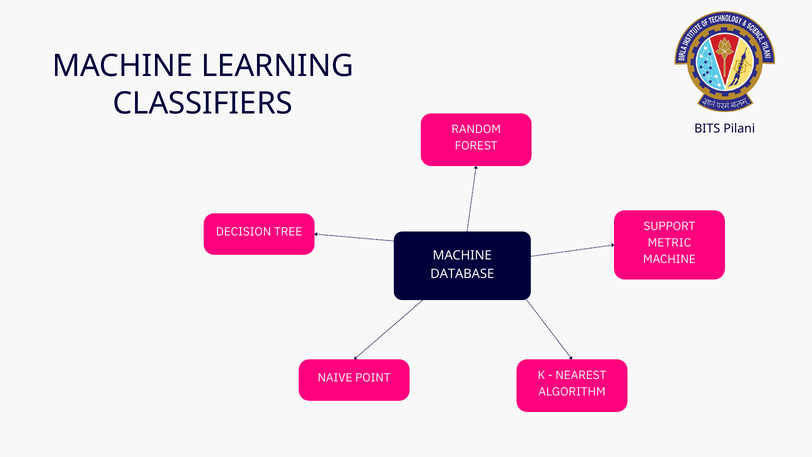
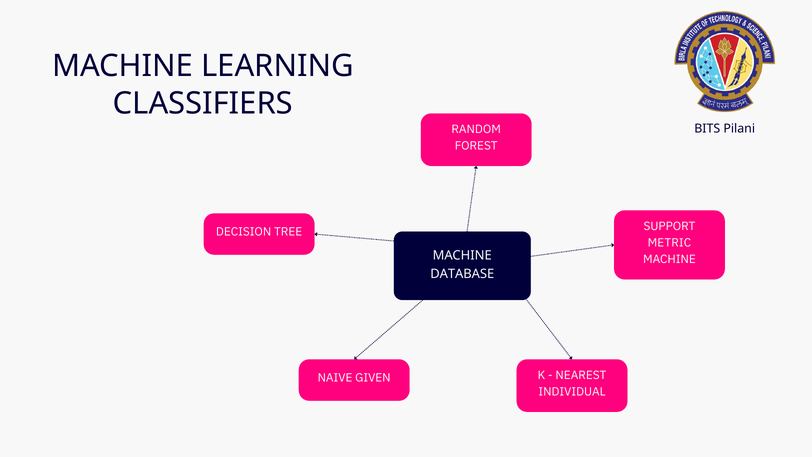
POINT: POINT -> GIVEN
ALGORITHM: ALGORITHM -> INDIVIDUAL
